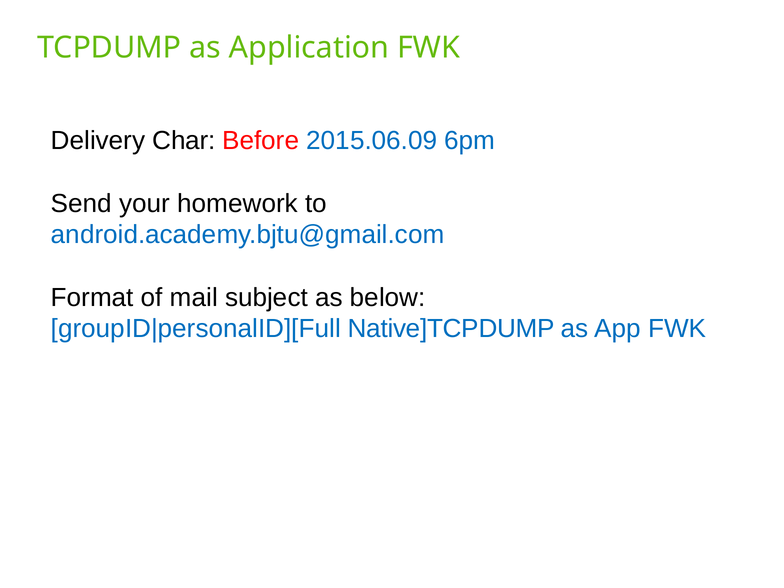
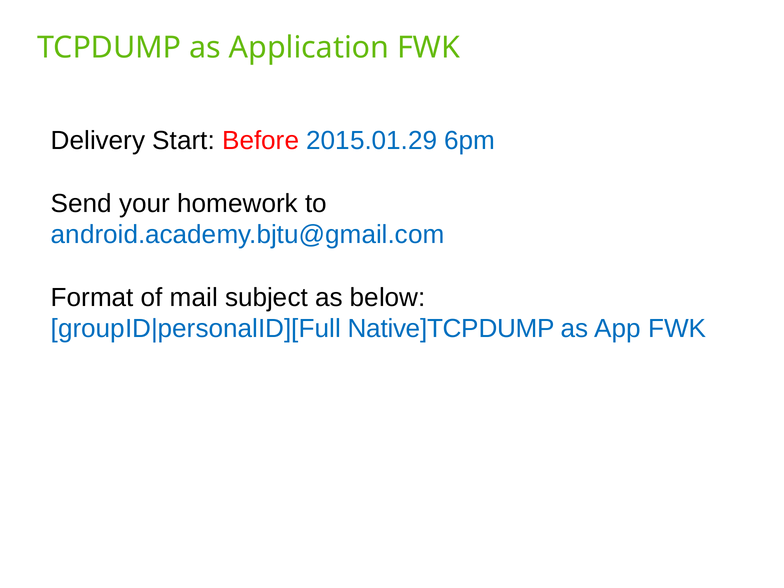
Char: Char -> Start
2015.06.09: 2015.06.09 -> 2015.01.29
